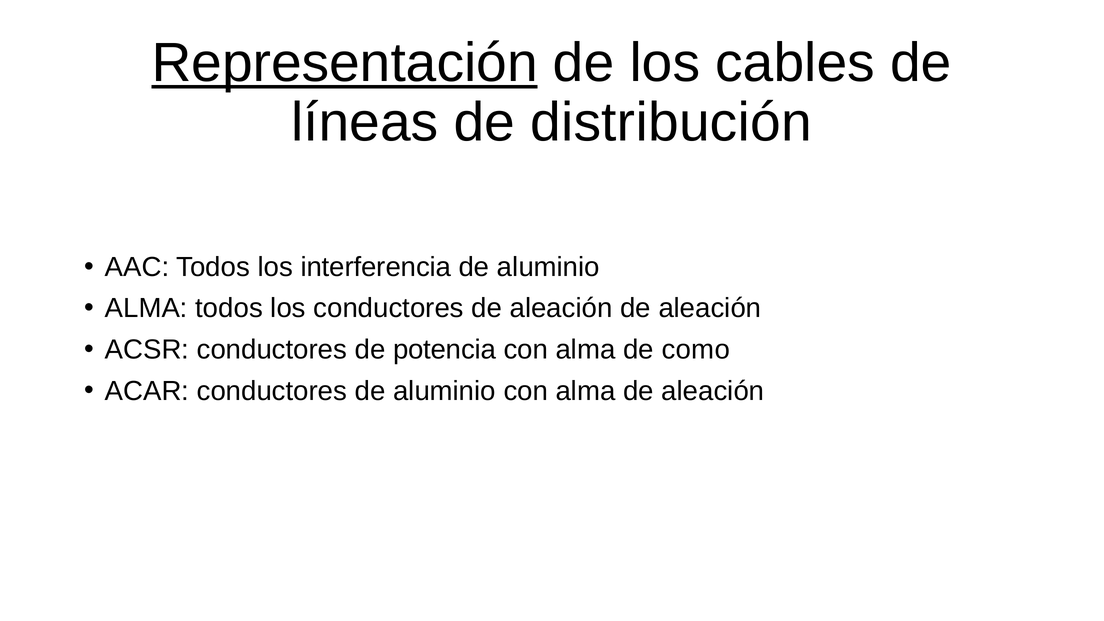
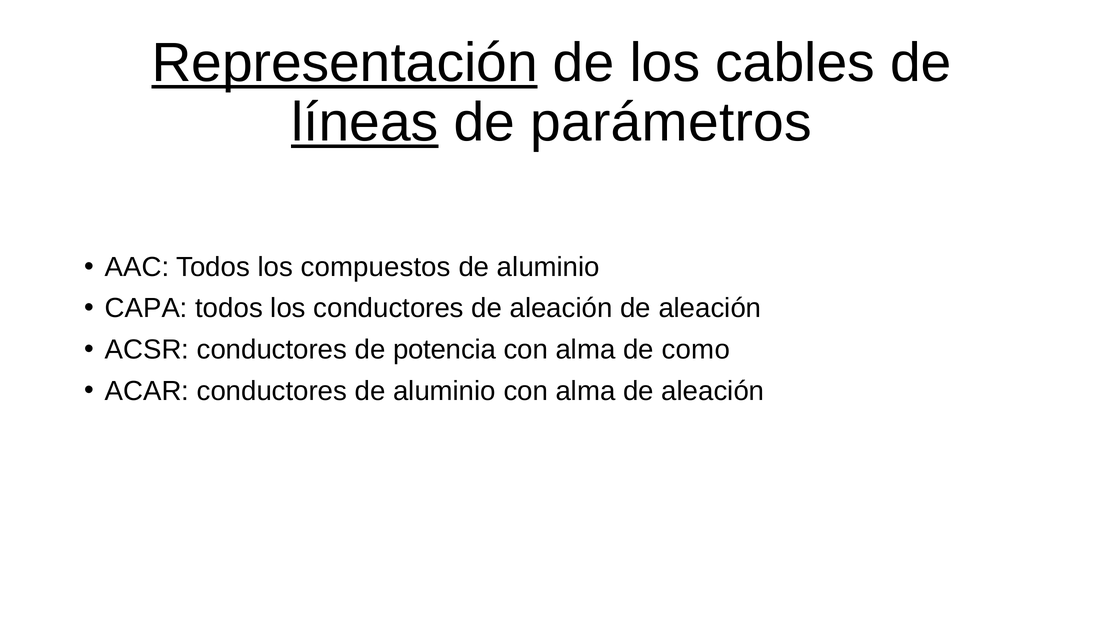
líneas underline: none -> present
distribución: distribución -> parámetros
interferencia: interferencia -> compuestos
ALMA at (146, 308): ALMA -> CAPA
